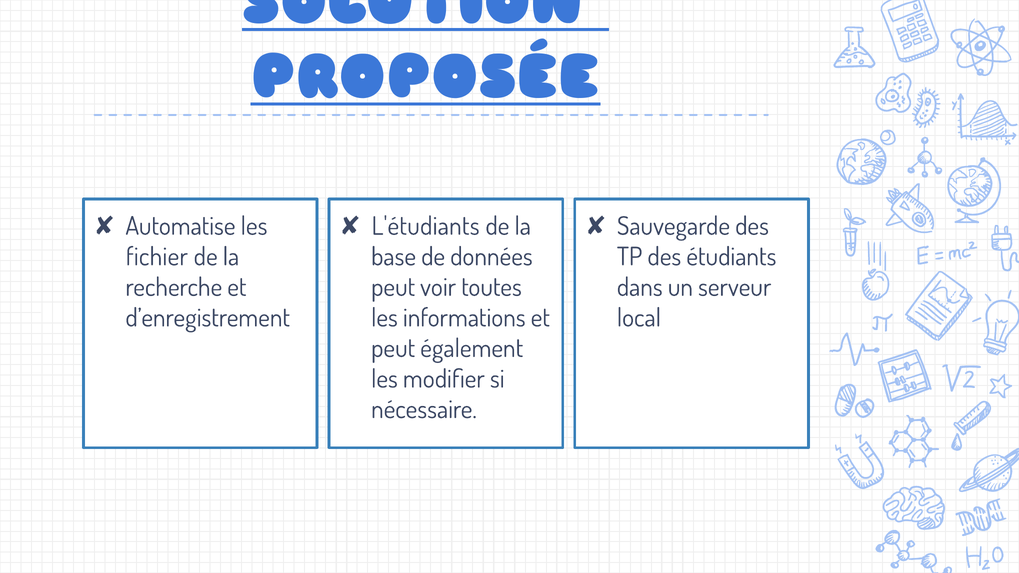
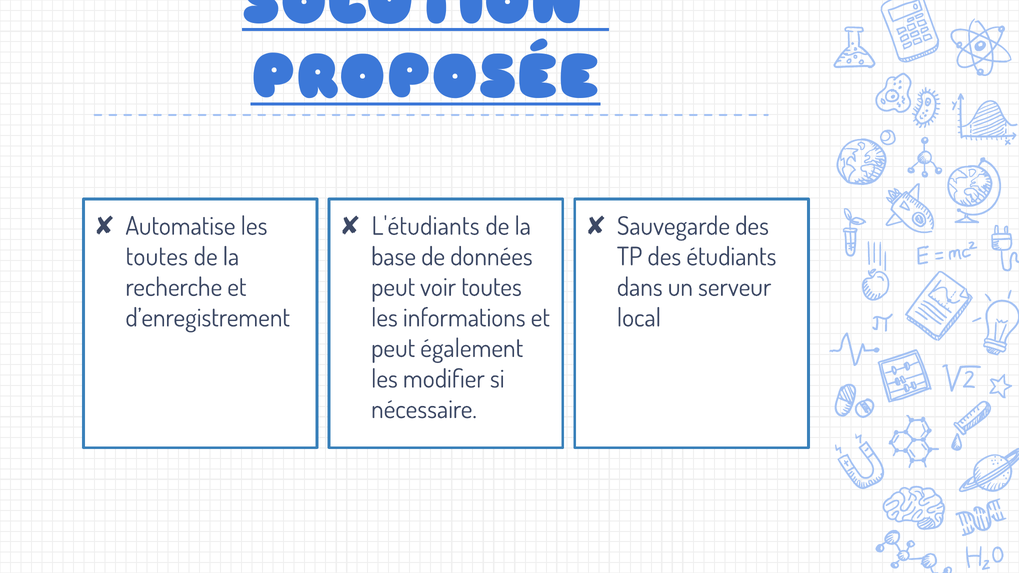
fichier at (157, 257): fichier -> toutes
